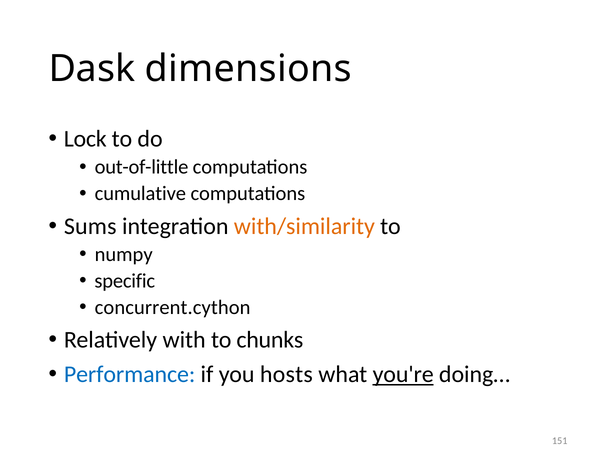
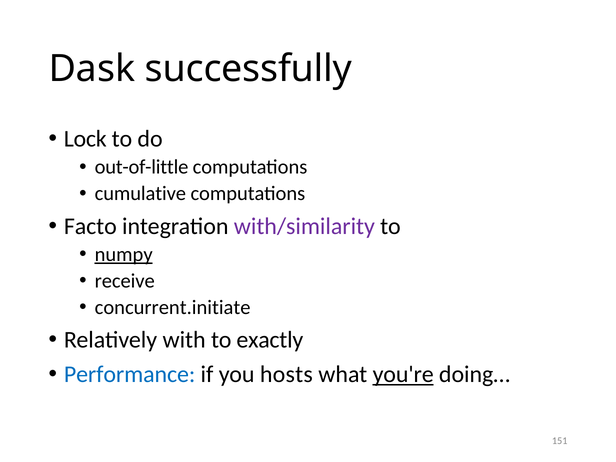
dimensions: dimensions -> successfully
Sums: Sums -> Facto
with/similarity colour: orange -> purple
numpy underline: none -> present
specific: specific -> receive
concurrent.cython: concurrent.cython -> concurrent.initiate
chunks: chunks -> exactly
